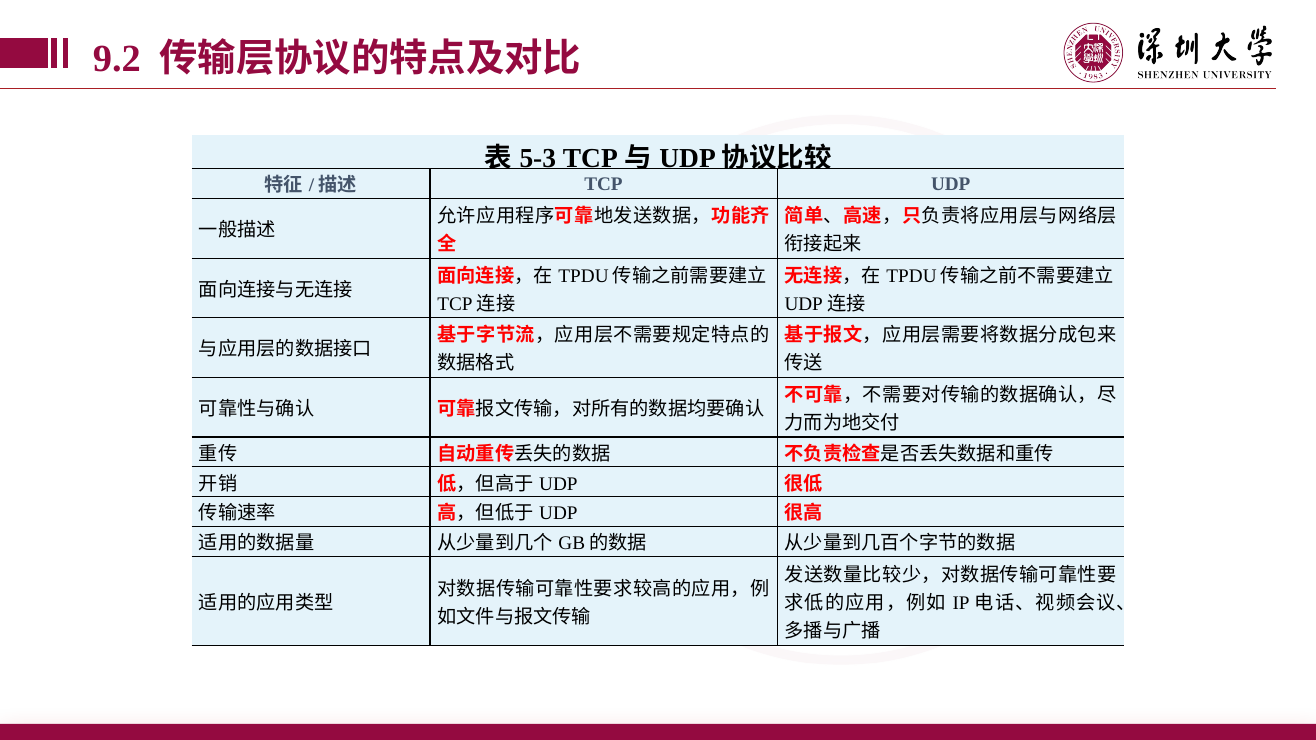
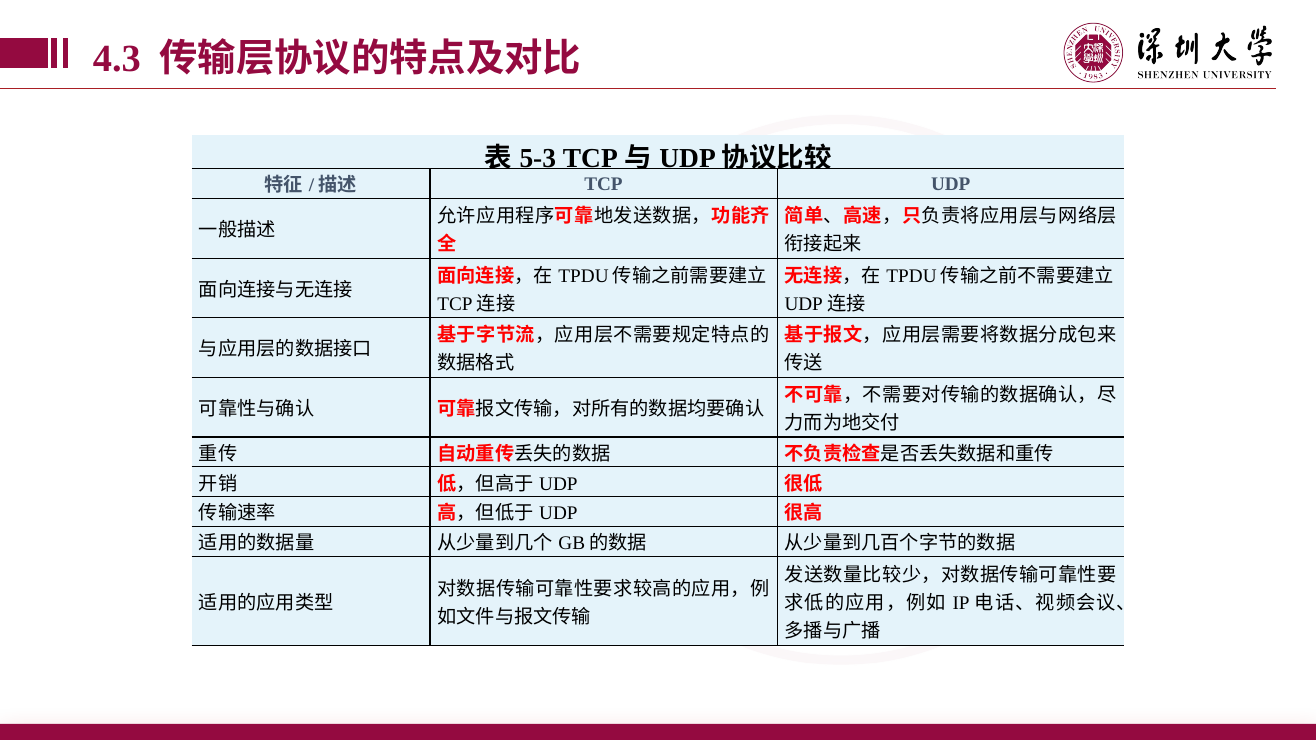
9.2: 9.2 -> 4.3
